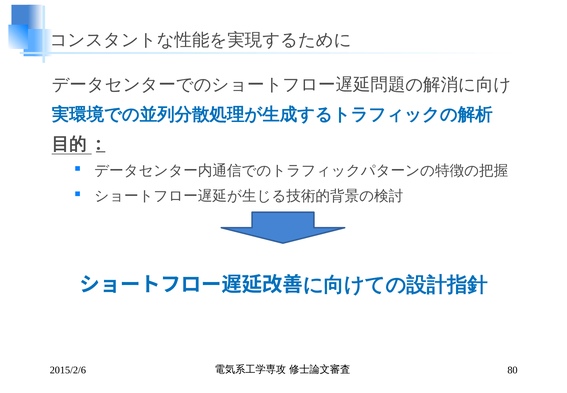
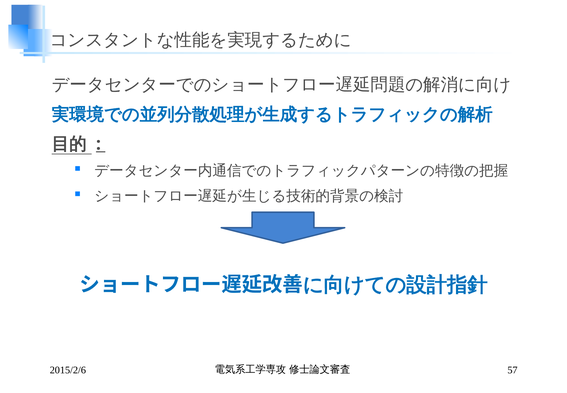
80: 80 -> 57
